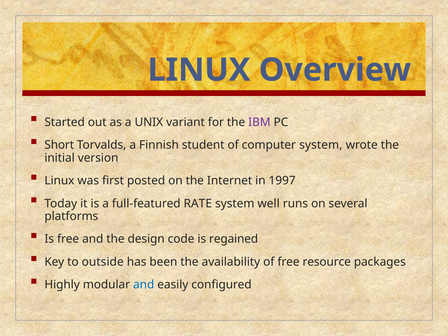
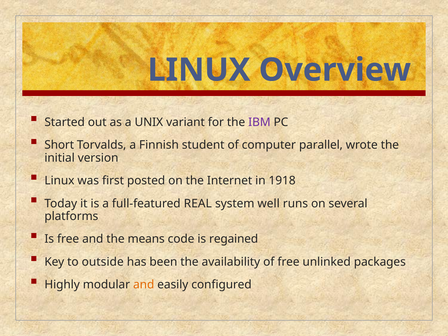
computer system: system -> parallel
1997: 1997 -> 1918
RATE: RATE -> REAL
design: design -> means
resource: resource -> unlinked
and at (144, 285) colour: blue -> orange
